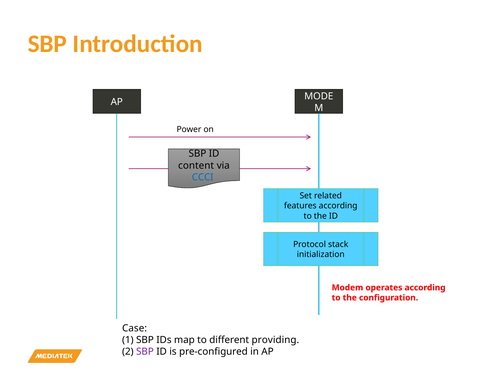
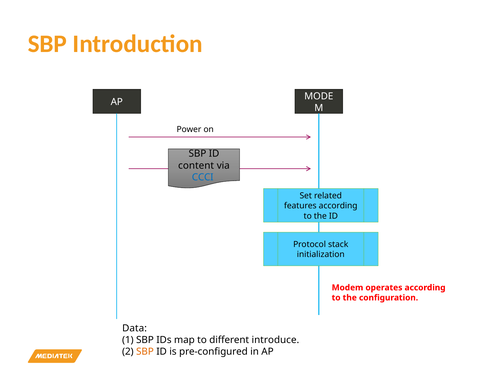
Case: Case -> Data
providing: providing -> introduce
SBP at (145, 352) colour: purple -> orange
